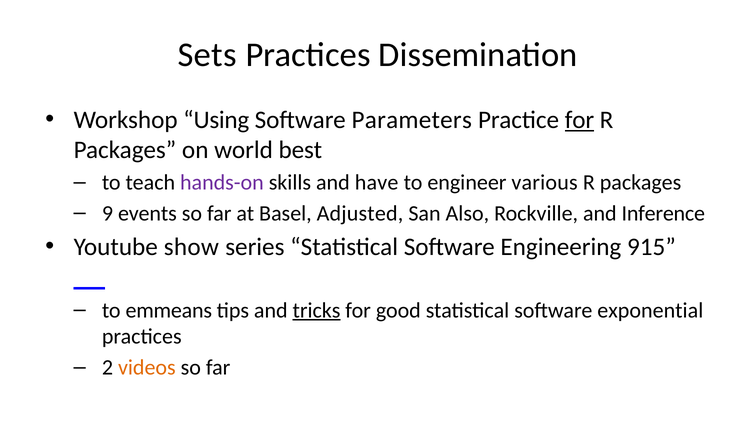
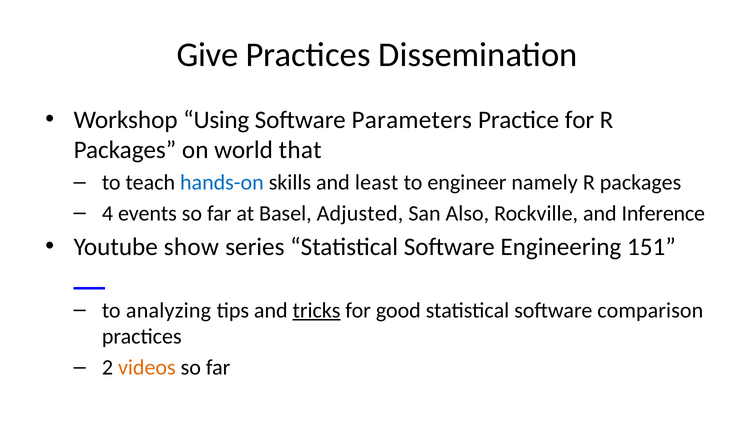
Sets: Sets -> Give
for at (579, 120) underline: present -> none
best: best -> that
hands-on colour: purple -> blue
have: have -> least
various: various -> namely
9: 9 -> 4
915: 915 -> 151
emmeans: emmeans -> analyzing
exponential: exponential -> comparison
